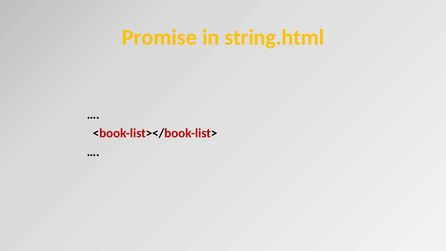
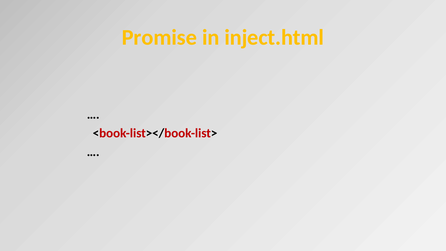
string.html: string.html -> inject.html
